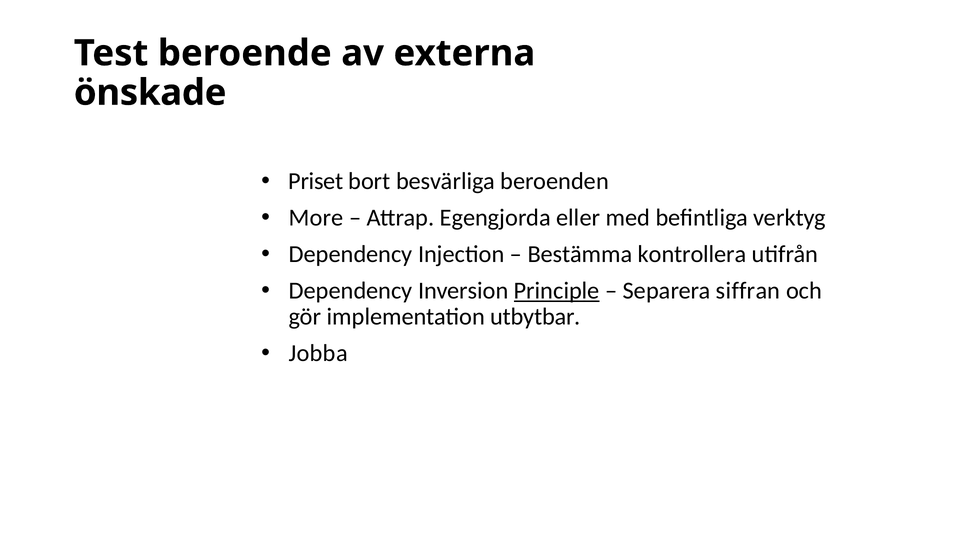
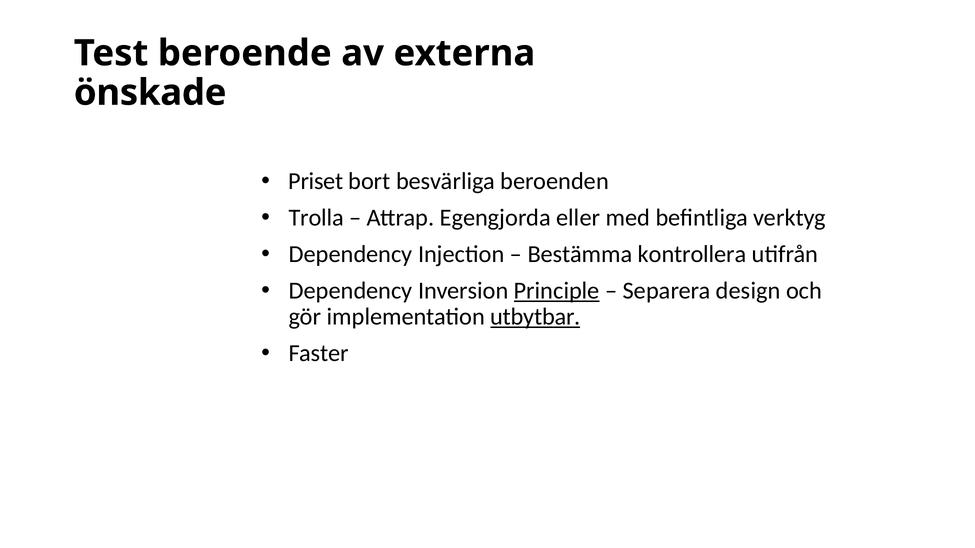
More: More -> Trolla
siffran: siffran -> design
utbytbar underline: none -> present
Jobba: Jobba -> Faster
